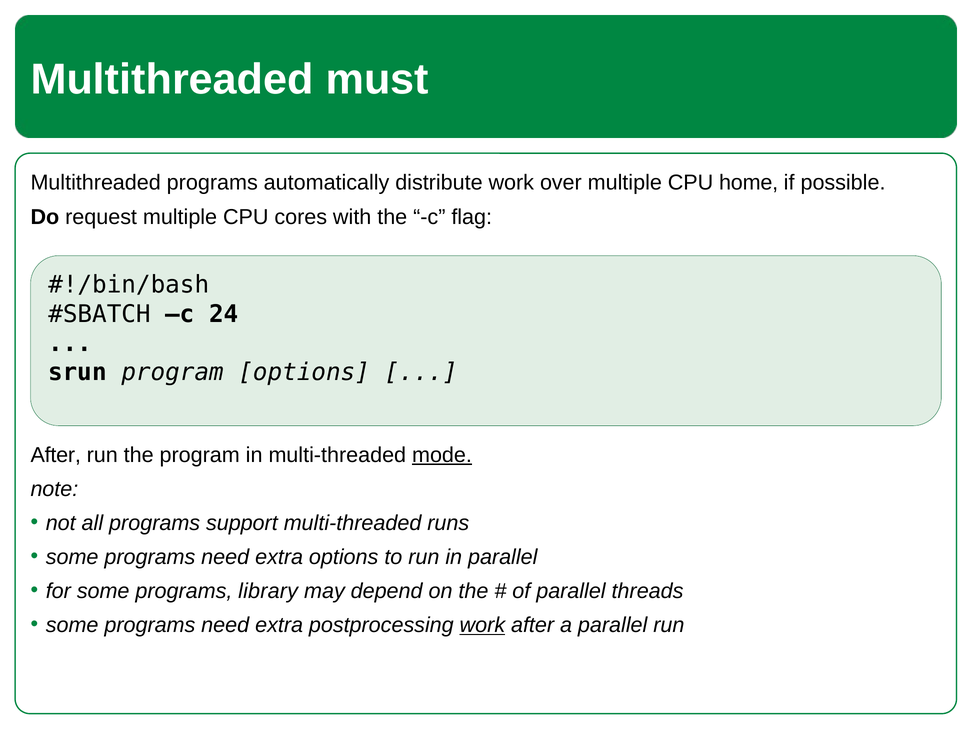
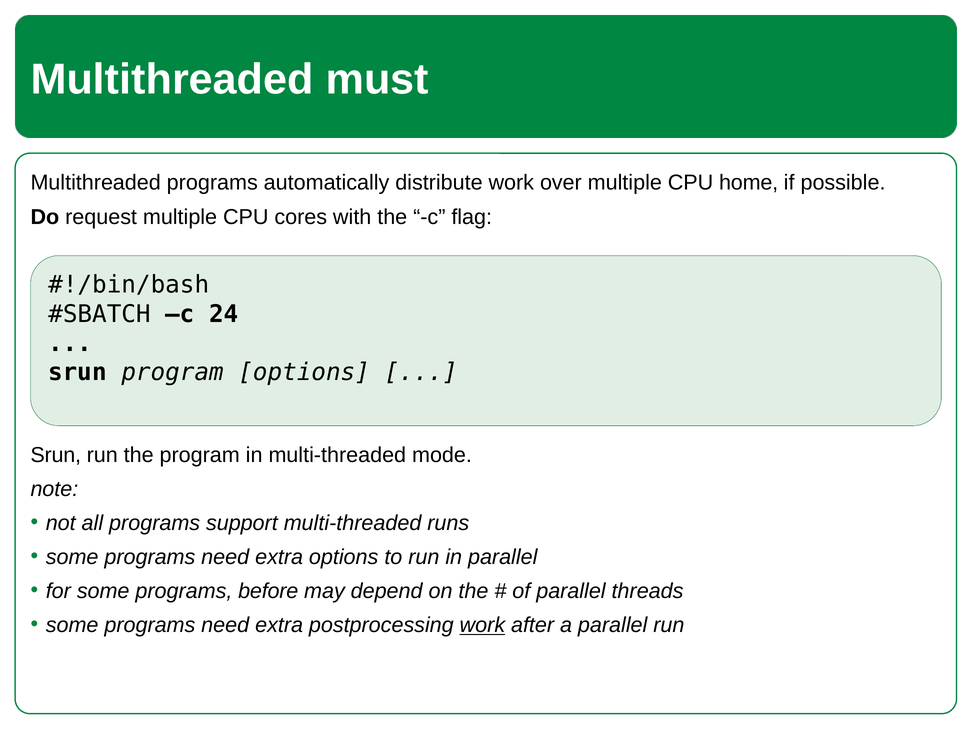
After at (56, 455): After -> Srun
mode underline: present -> none
library: library -> before
